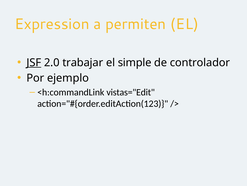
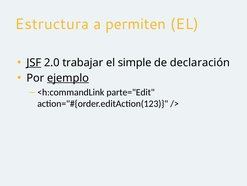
Expression: Expression -> Estructura
controlador: controlador -> declaración
ejemplo underline: none -> present
vistas="Edit: vistas="Edit -> parte="Edit
